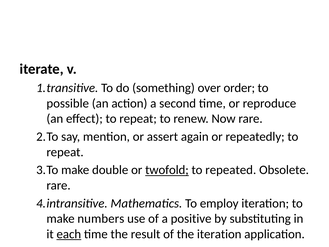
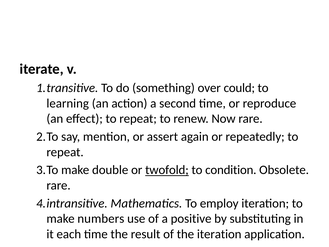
order: order -> could
possible: possible -> learning
repeated: repeated -> condition
each underline: present -> none
